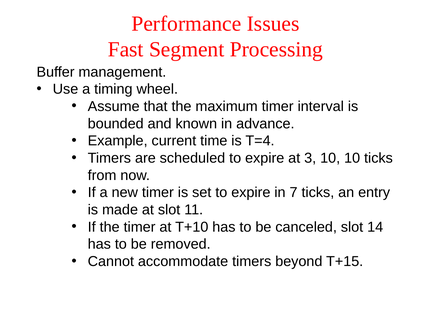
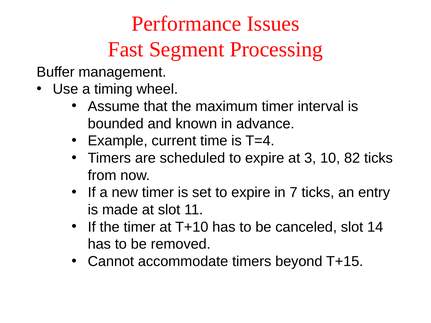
10 10: 10 -> 82
